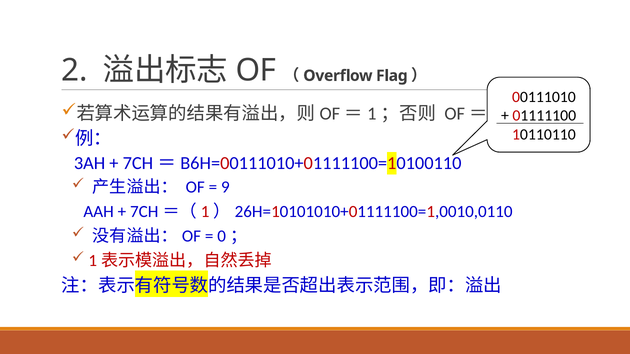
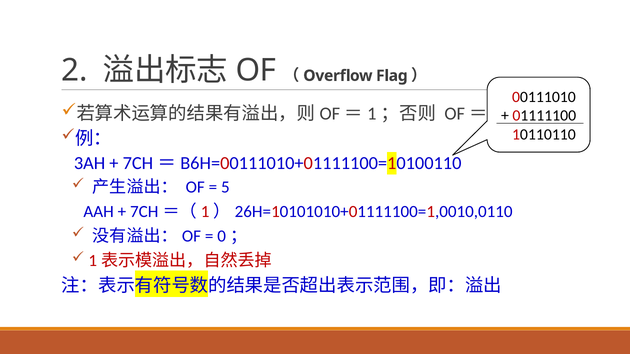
9: 9 -> 5
